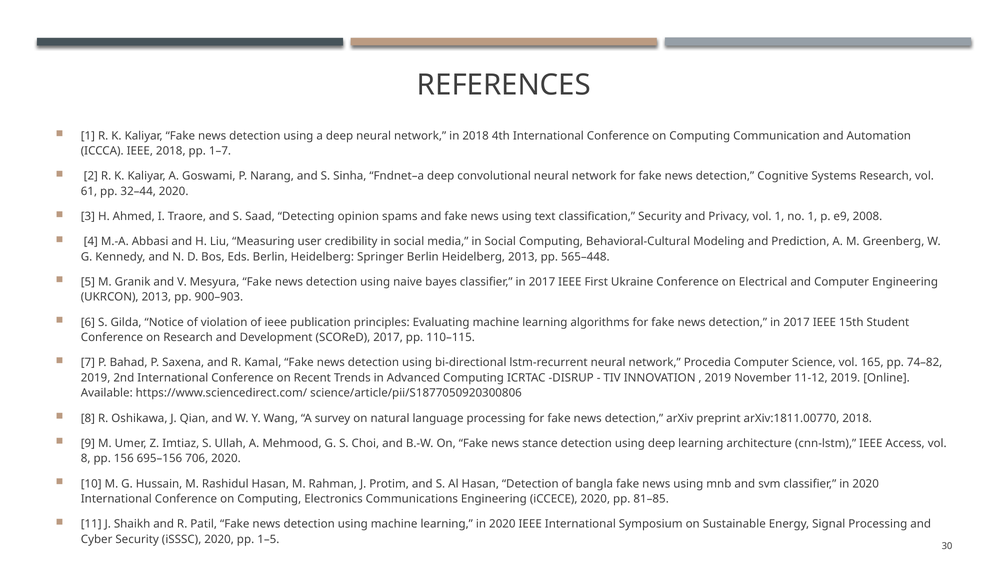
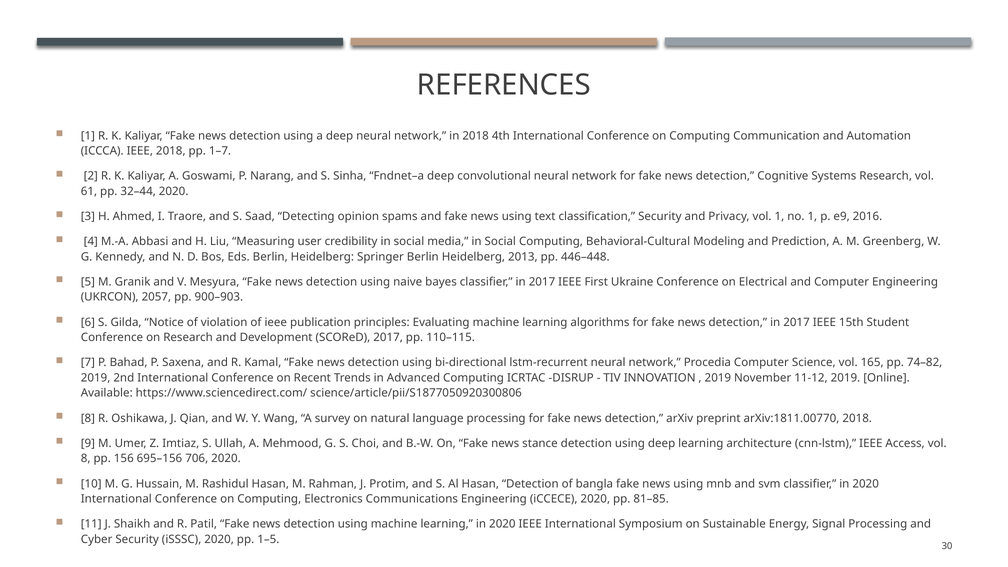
2008: 2008 -> 2016
565–448: 565–448 -> 446–448
UKRCON 2013: 2013 -> 2057
